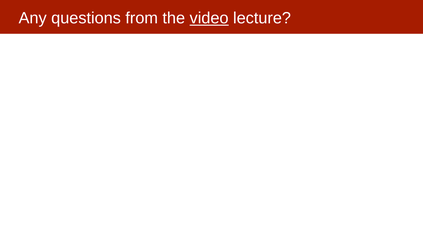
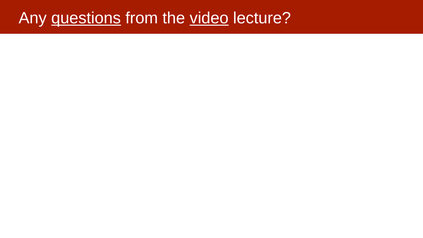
questions underline: none -> present
